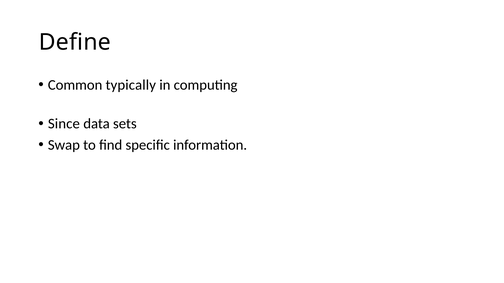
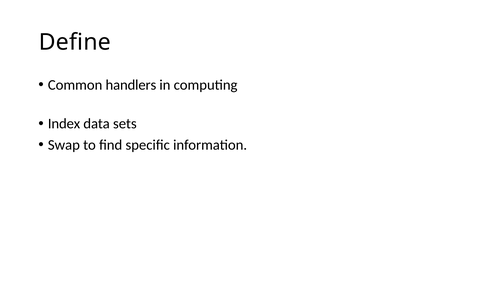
typically: typically -> handlers
Since: Since -> Index
